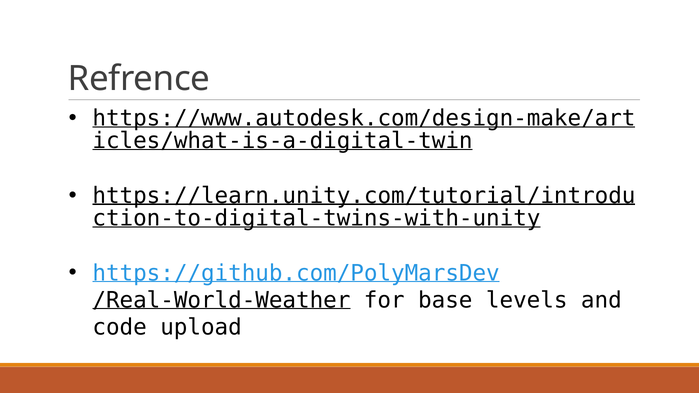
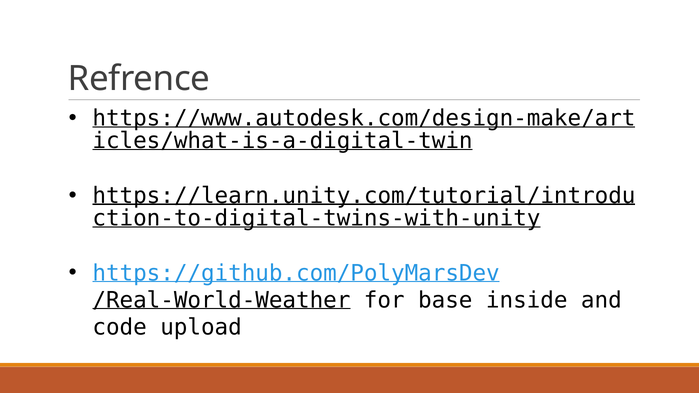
levels: levels -> inside
